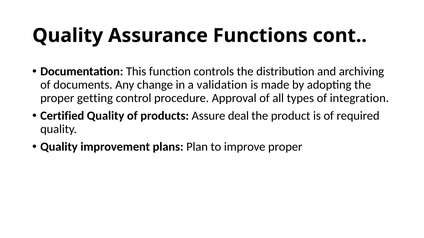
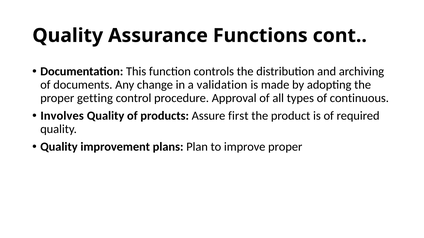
integration: integration -> continuous
Certified: Certified -> Involves
deal: deal -> first
